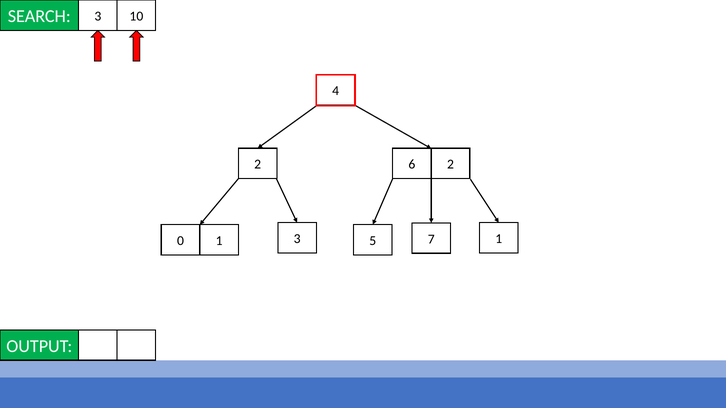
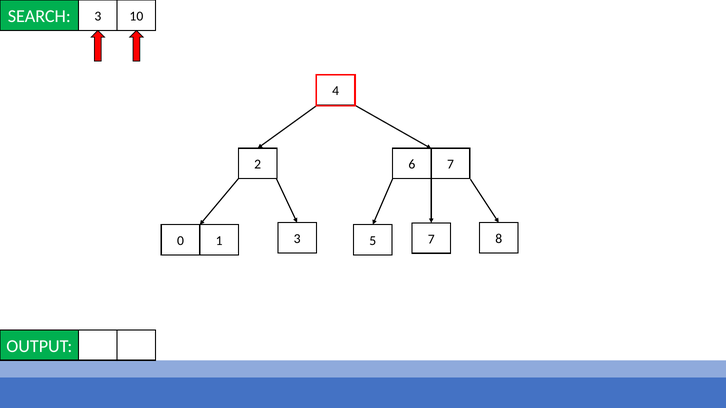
6 2: 2 -> 7
7 1: 1 -> 8
